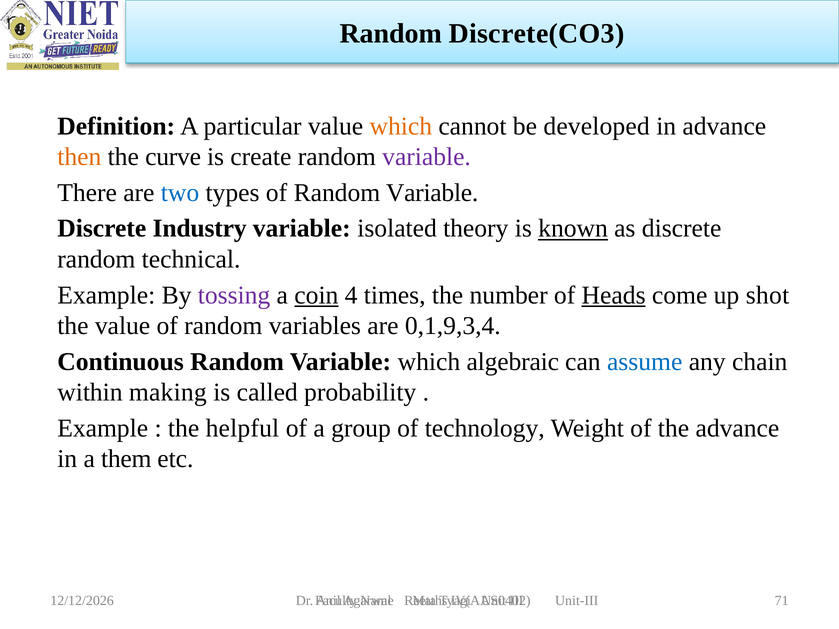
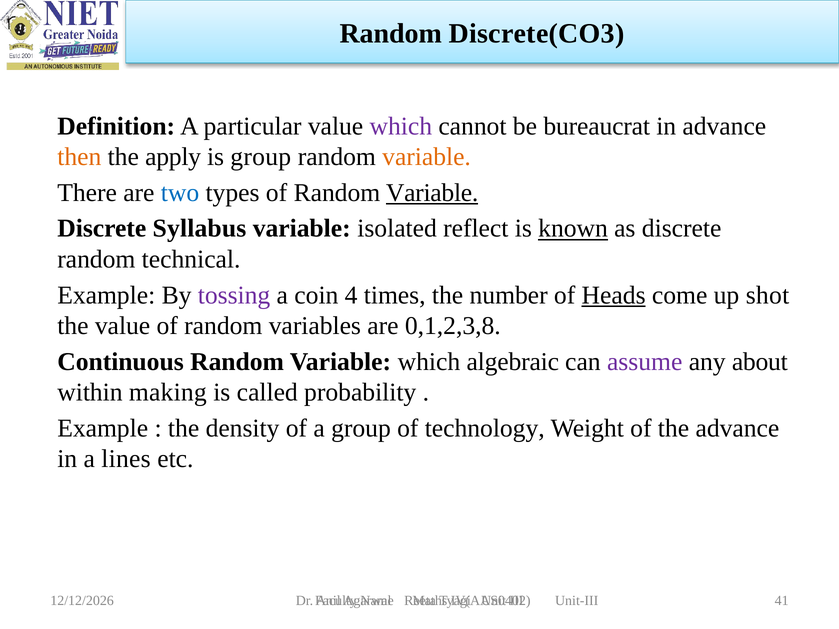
which at (401, 126) colour: orange -> purple
developed: developed -> bureaucrat
curve: curve -> apply
is create: create -> group
variable at (427, 157) colour: purple -> orange
Variable at (432, 193) underline: none -> present
Industry: Industry -> Syllabus
theory: theory -> reflect
coin underline: present -> none
0,1,9,3,4: 0,1,9,3,4 -> 0,1,2,3,8
assume colour: blue -> purple
chain: chain -> about
helpful: helpful -> density
them: them -> lines
71: 71 -> 41
